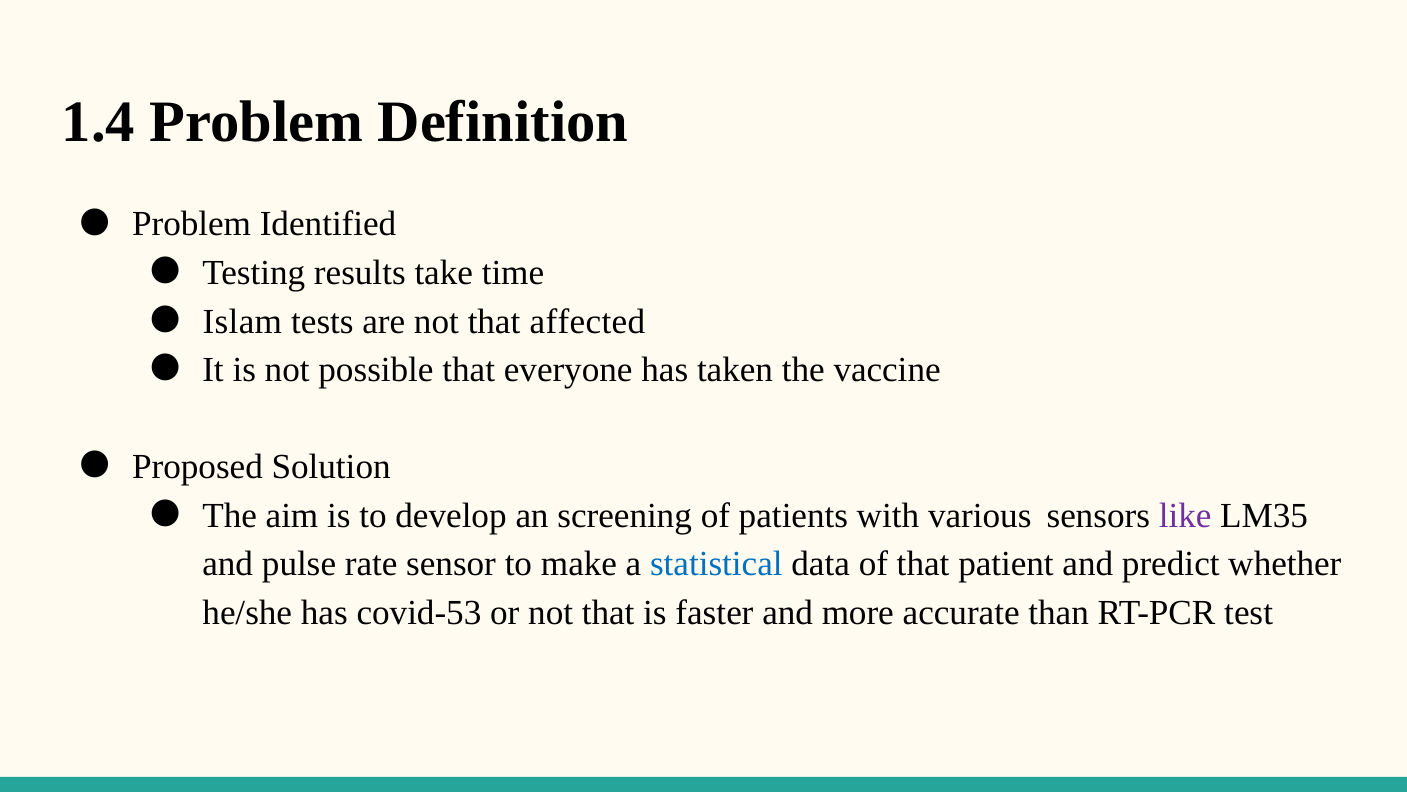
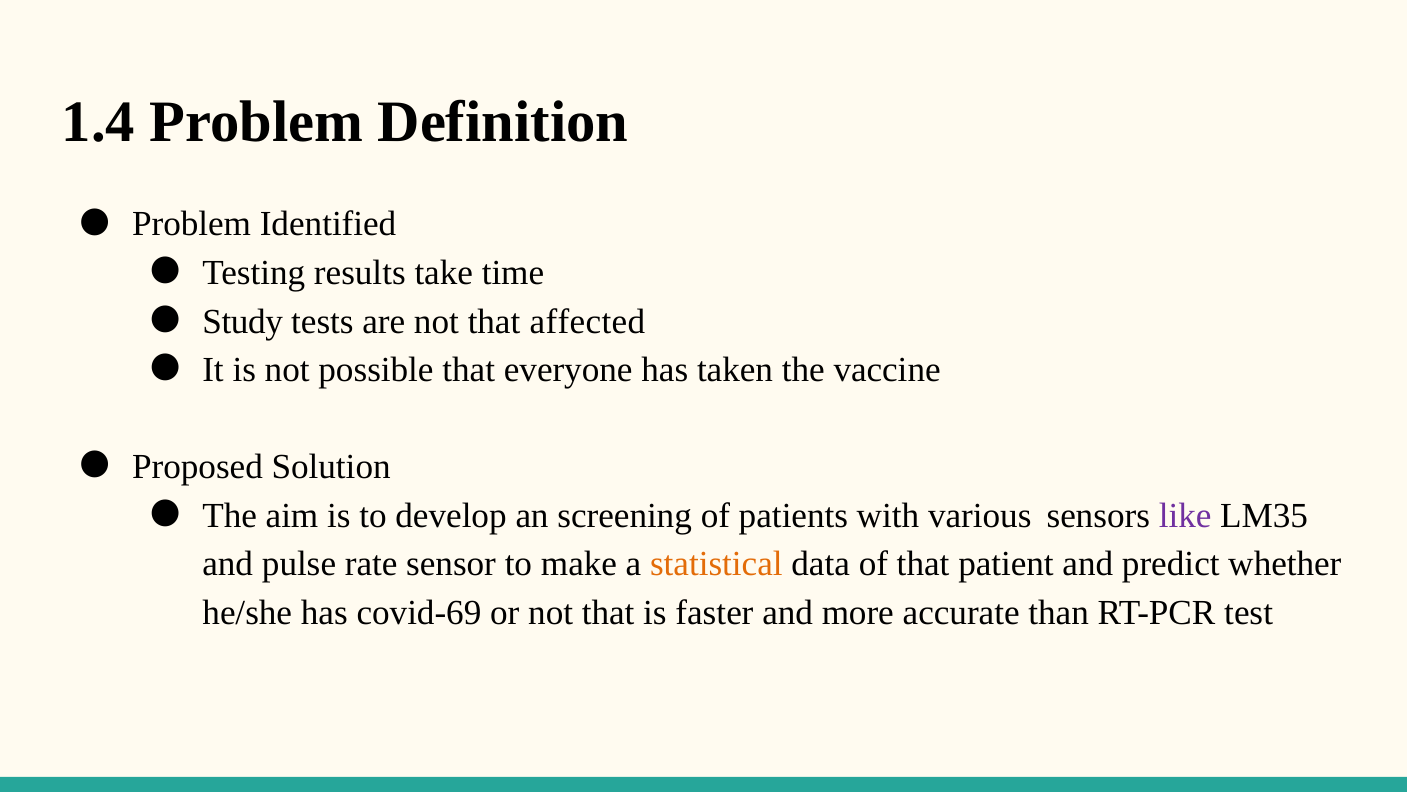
Islam: Islam -> Study
statistical colour: blue -> orange
covid-53: covid-53 -> covid-69
